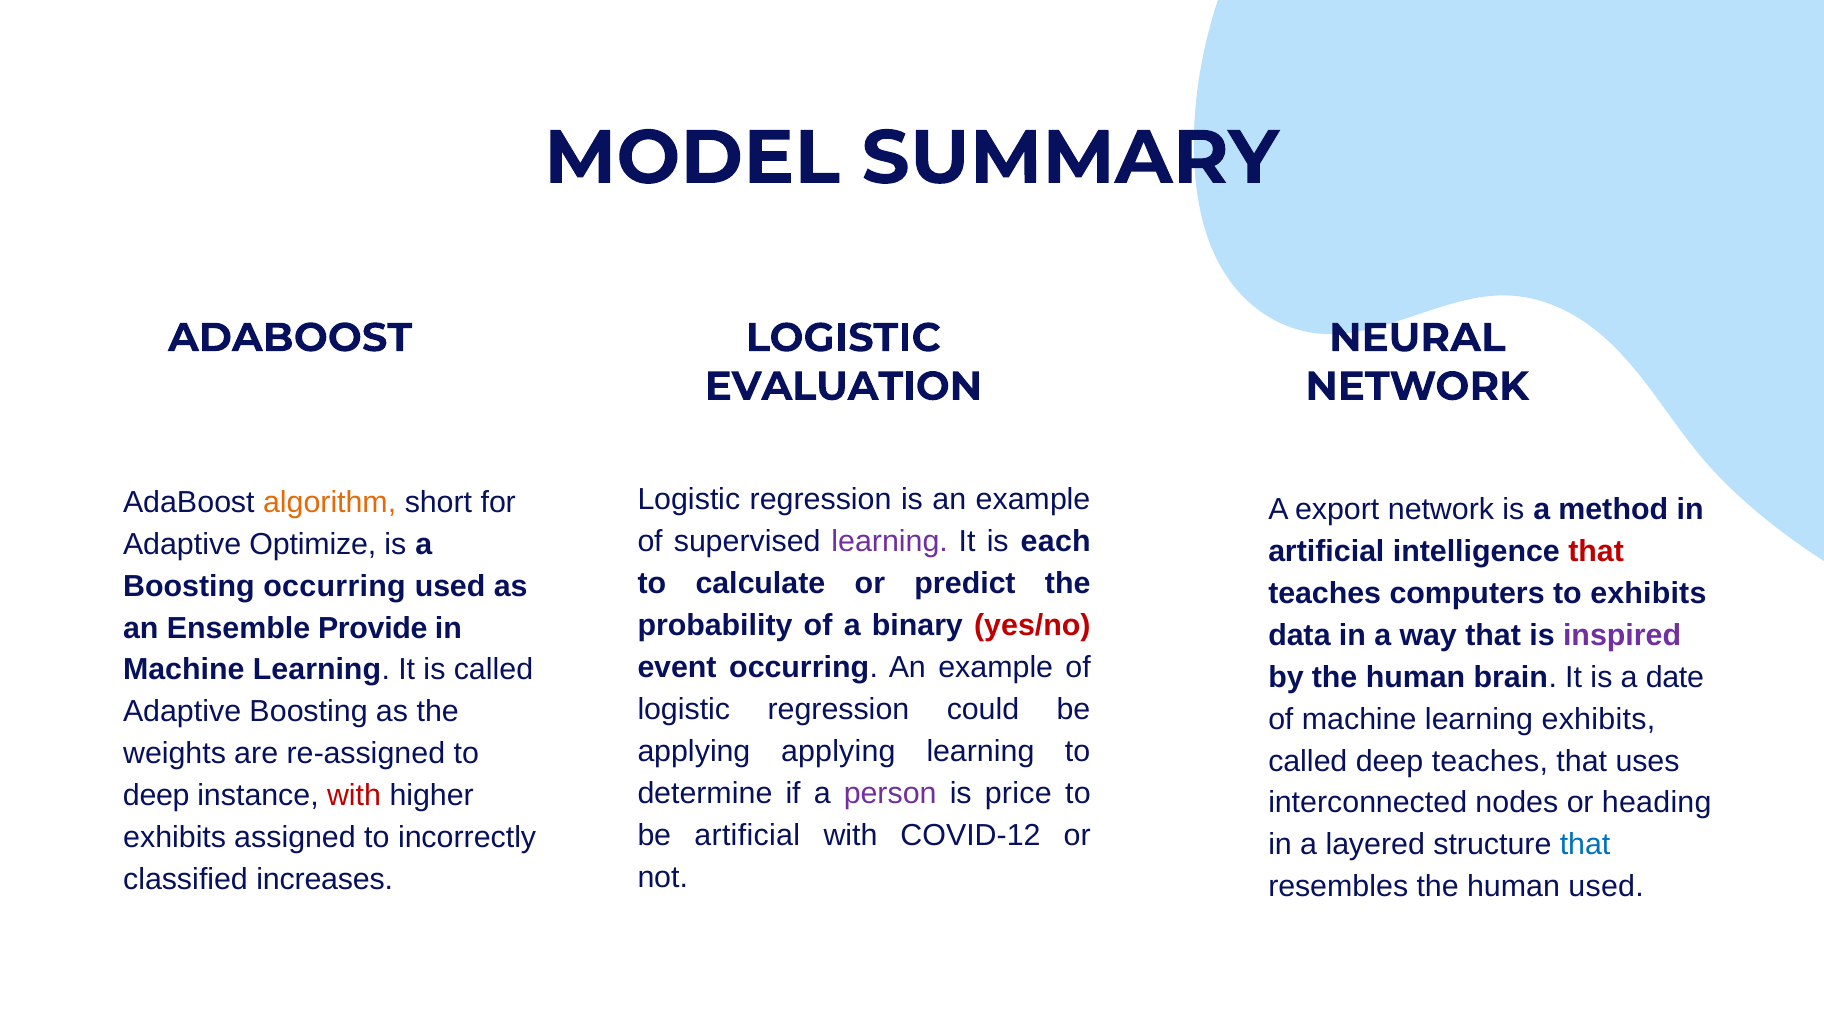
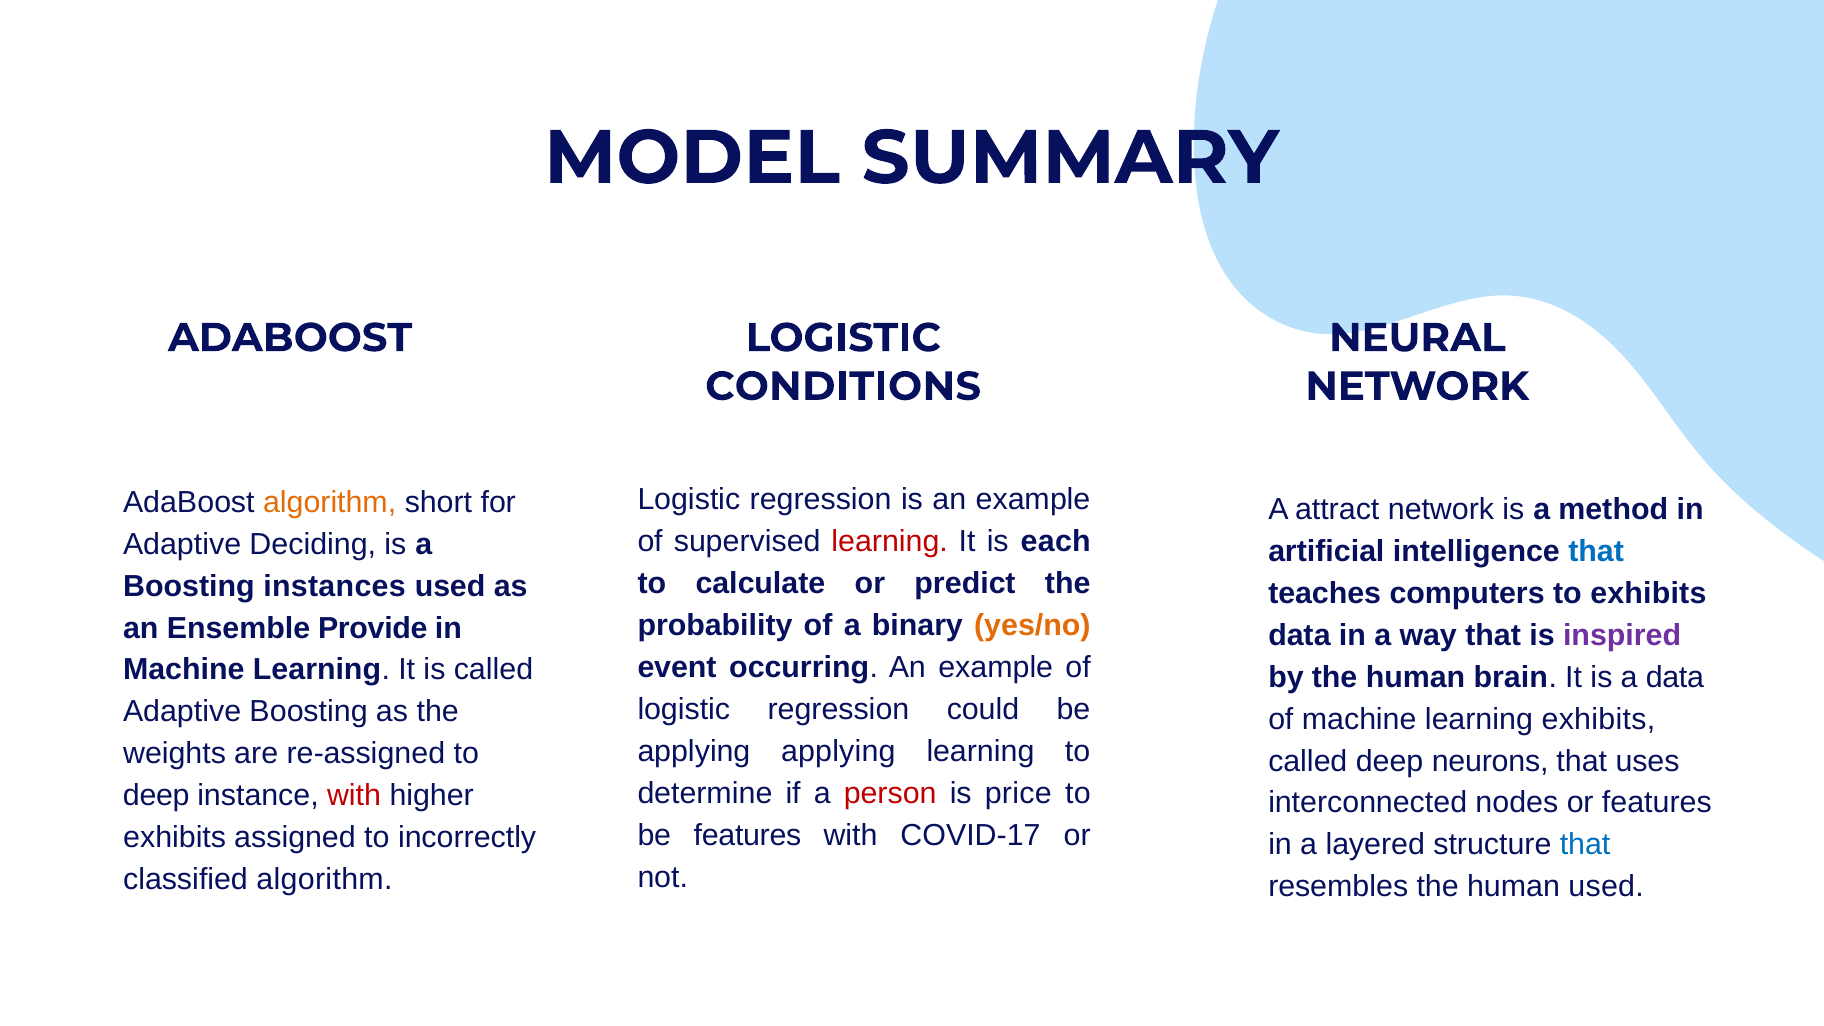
EVALUATION: EVALUATION -> CONDITIONS
export: export -> attract
learning at (890, 542) colour: purple -> red
Optimize: Optimize -> Deciding
that at (1596, 551) colour: red -> blue
Boosting occurring: occurring -> instances
yes/no colour: red -> orange
a date: date -> data
deep teaches: teaches -> neurons
person colour: purple -> red
or heading: heading -> features
be artificial: artificial -> features
COVID-12: COVID-12 -> COVID-17
classified increases: increases -> algorithm
